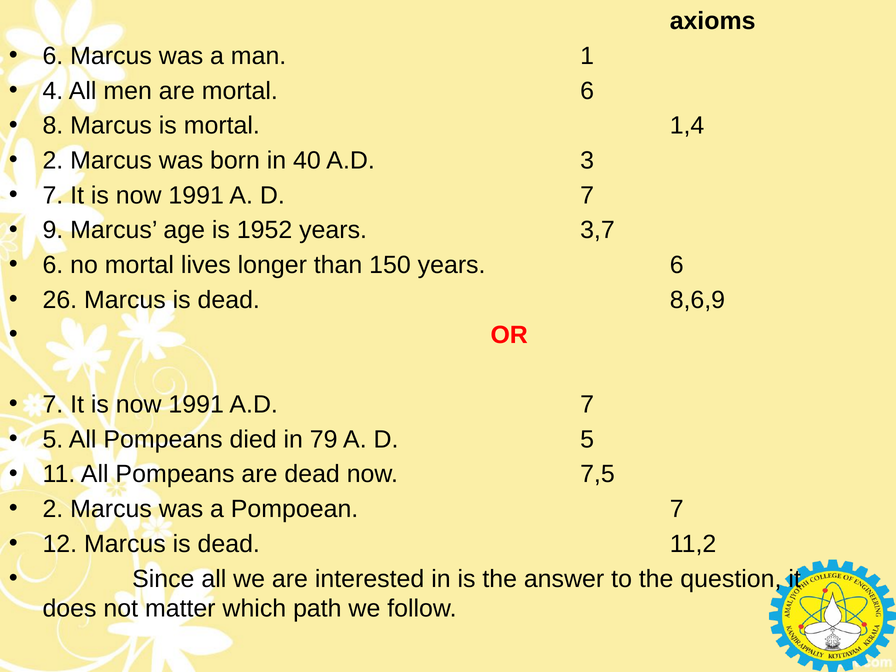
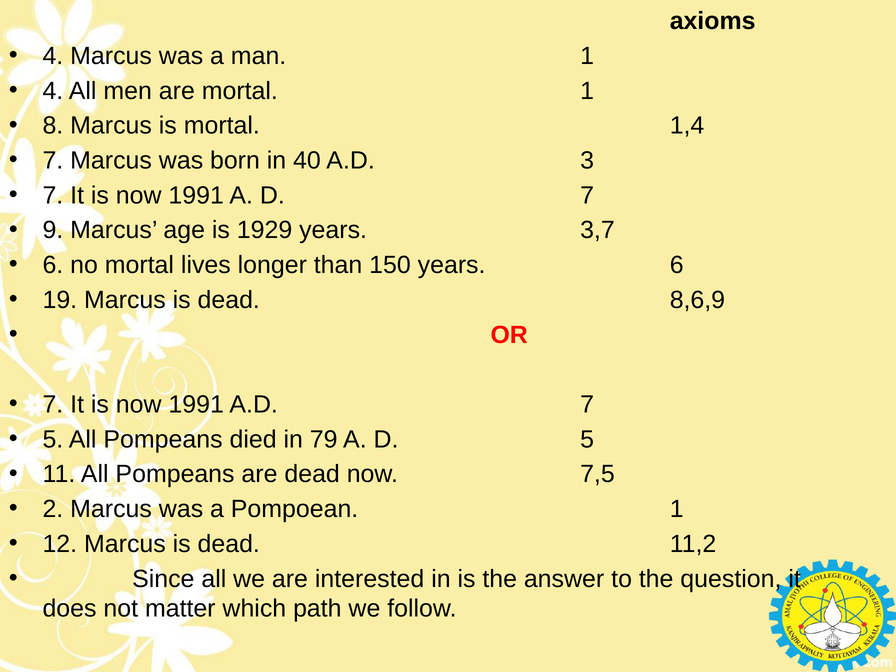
6 at (53, 56): 6 -> 4
mortal 6: 6 -> 1
2 at (53, 161): 2 -> 7
1952: 1952 -> 1929
26: 26 -> 19
Pompoean 7: 7 -> 1
